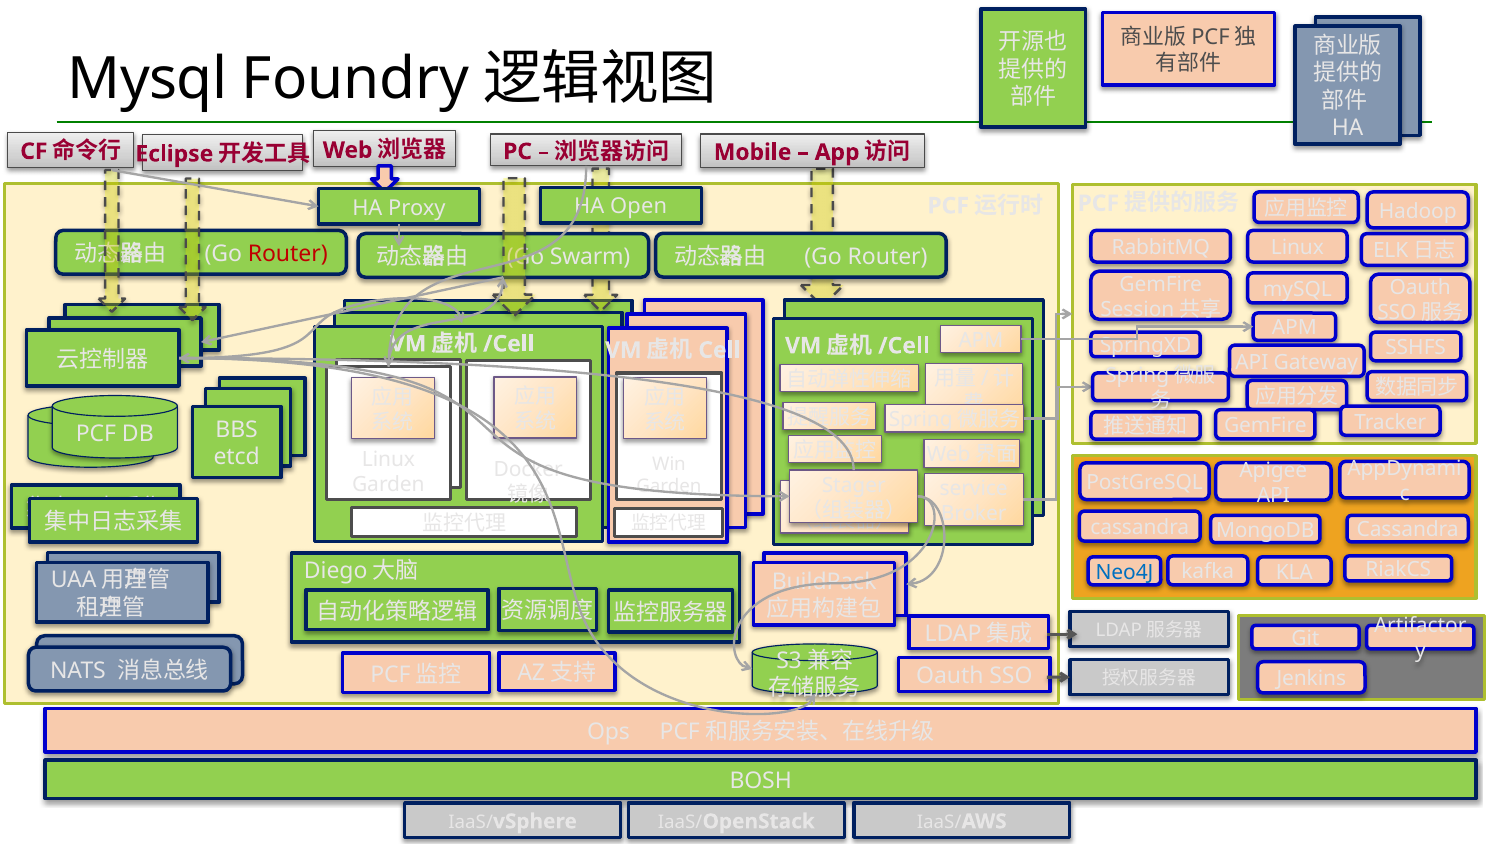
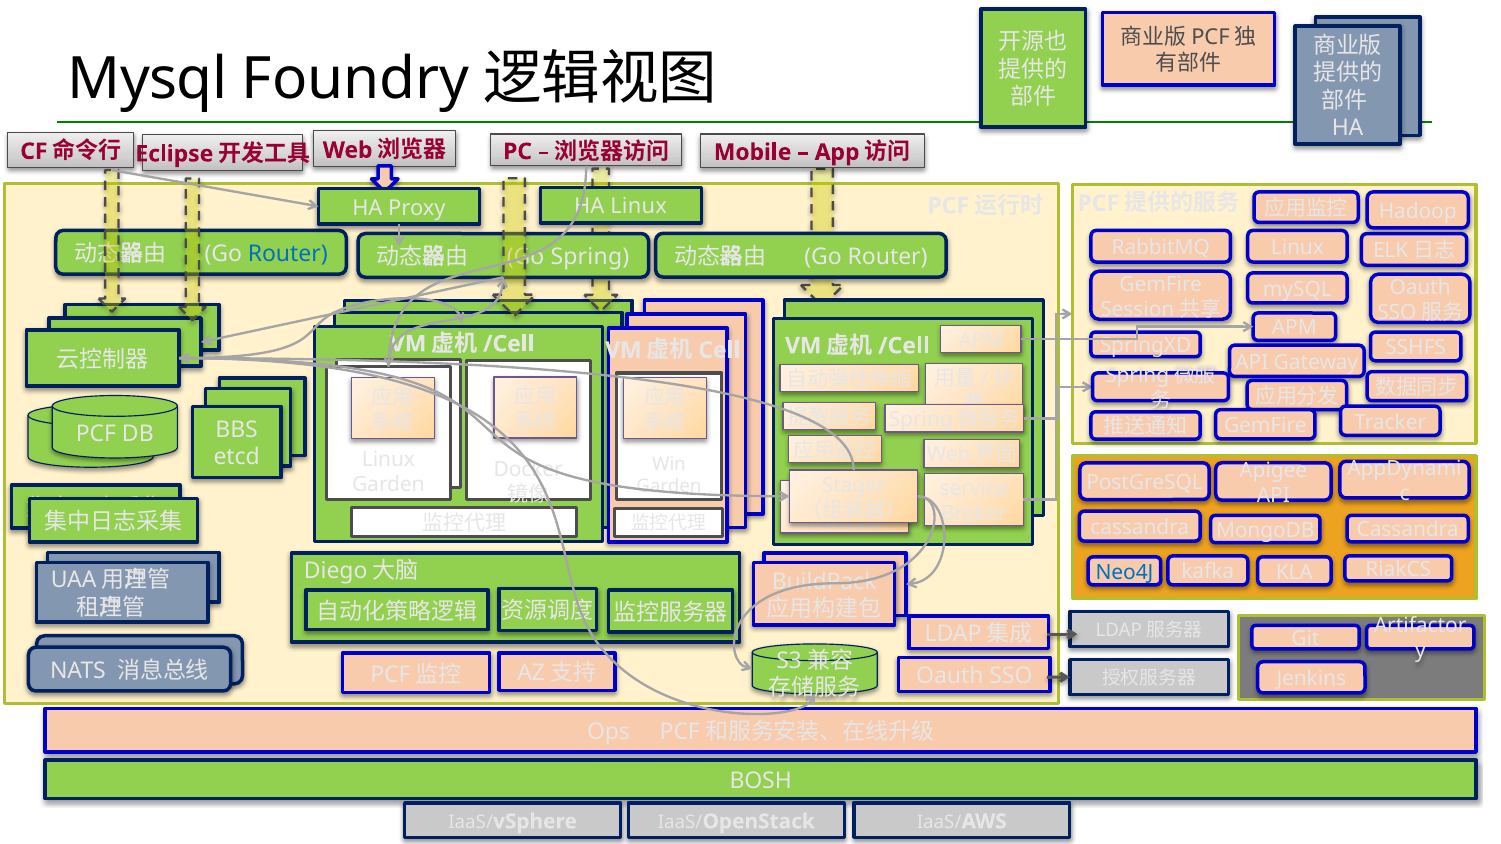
HA Open: Open -> Linux
Router at (288, 254) colour: red -> blue
Swarm: Swarm -> Spring
